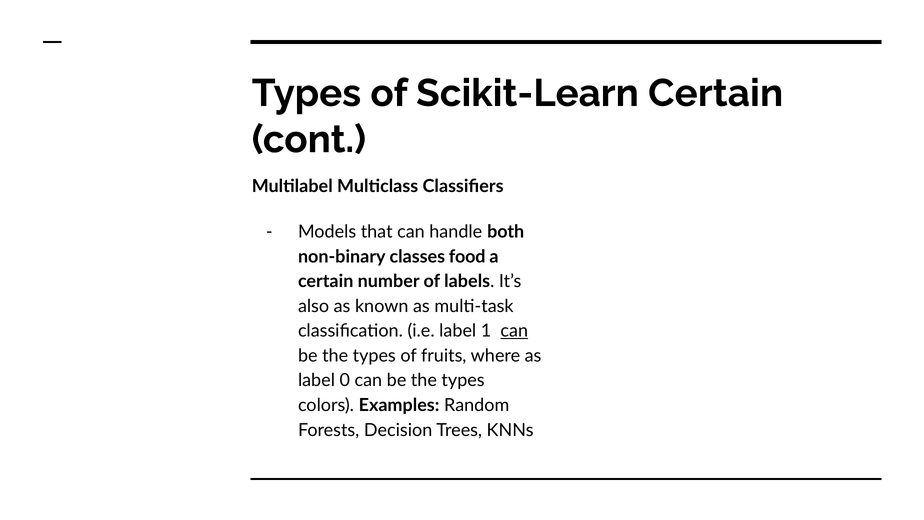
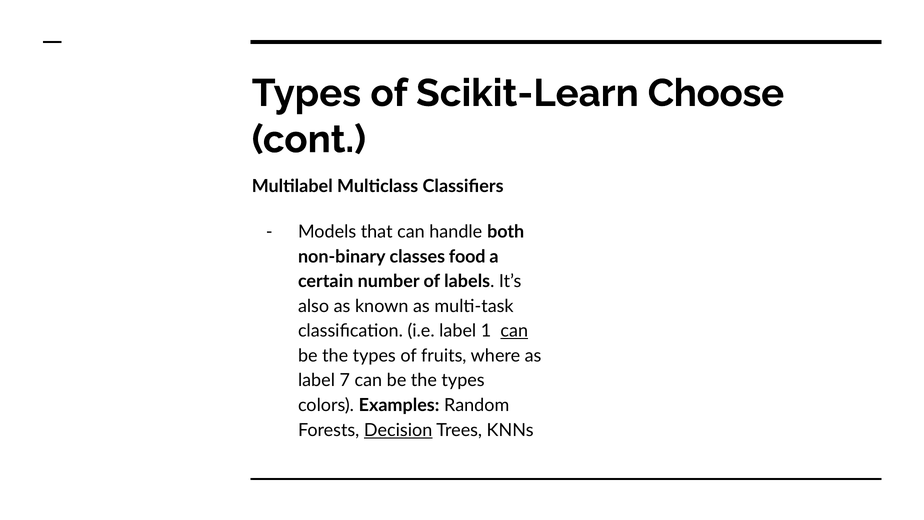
Scikit-Learn Certain: Certain -> Choose
0: 0 -> 7
Decision underline: none -> present
